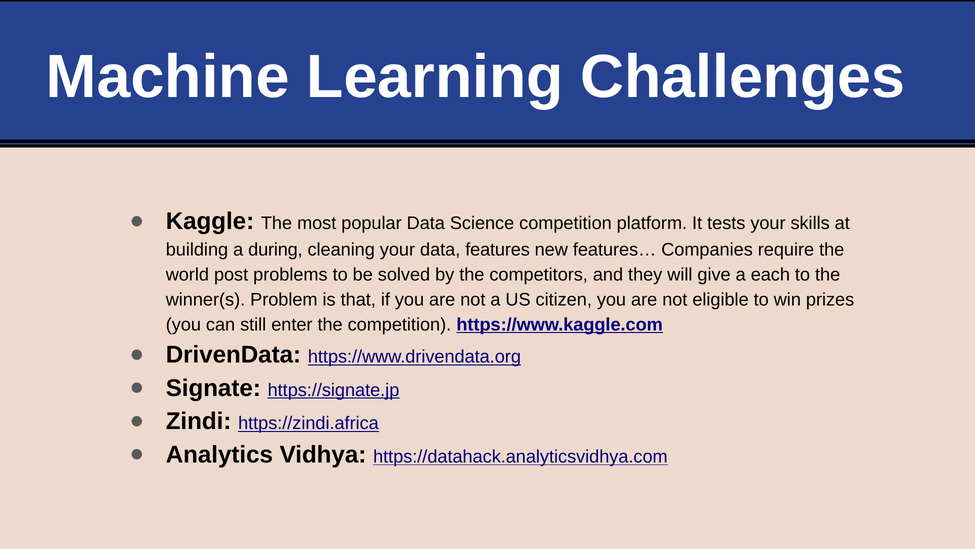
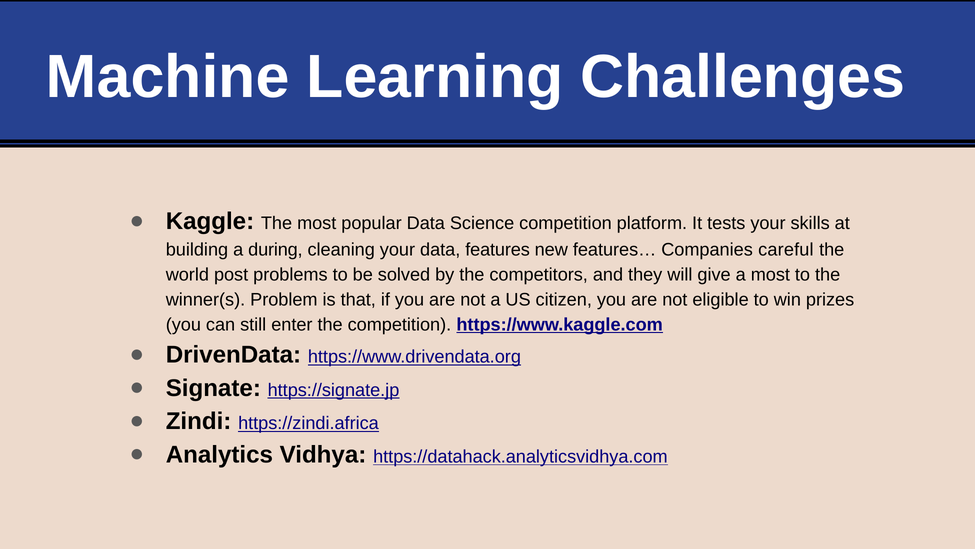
require: require -> careful
a each: each -> most
